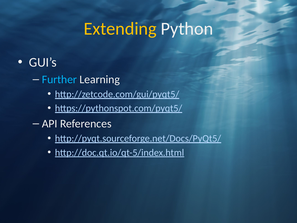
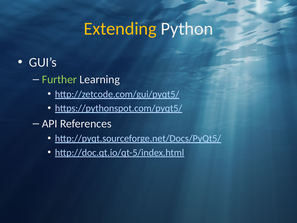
Further colour: light blue -> light green
